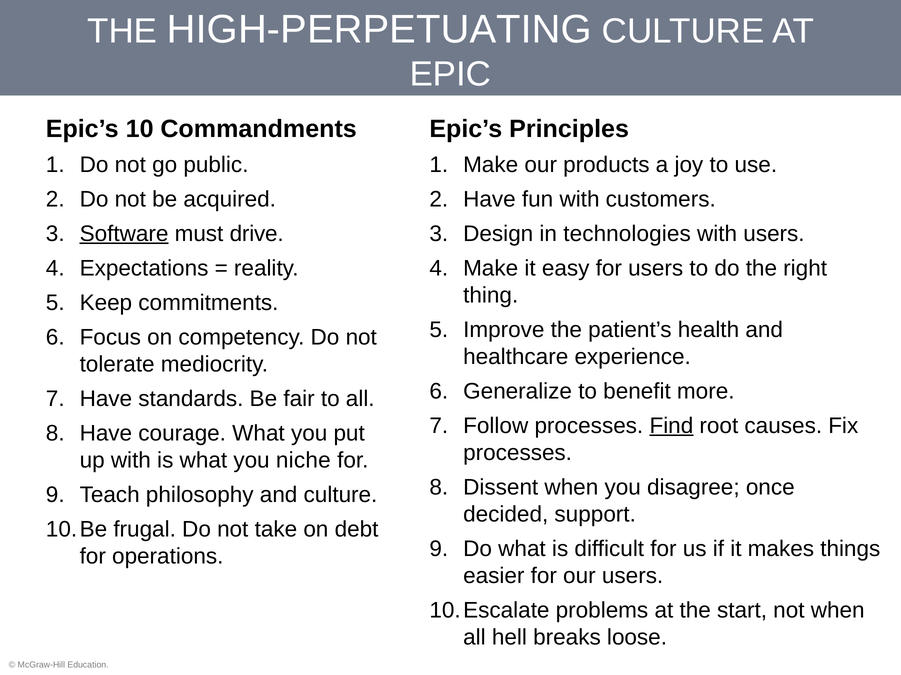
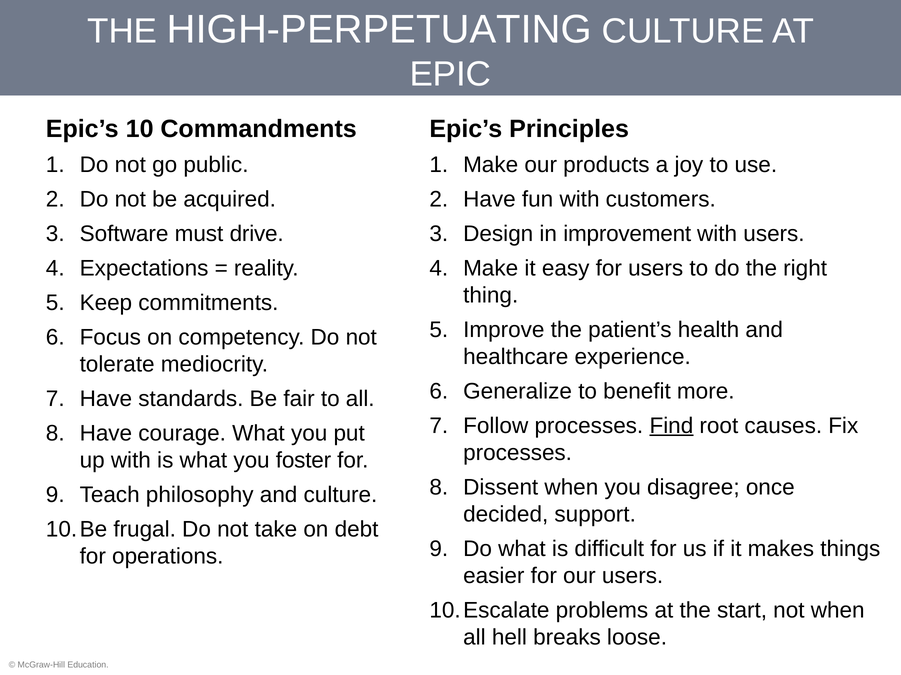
Software underline: present -> none
technologies: technologies -> improvement
niche: niche -> foster
